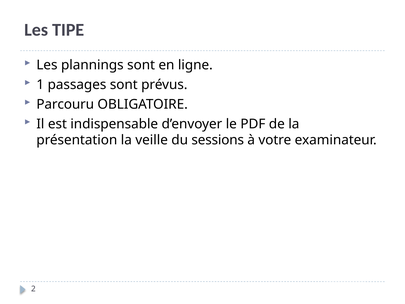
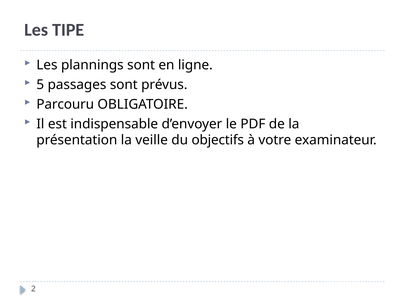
1: 1 -> 5
sessions: sessions -> objectifs
